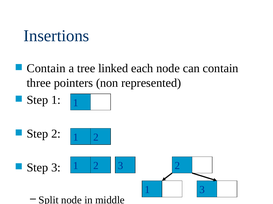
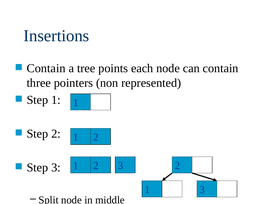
linked: linked -> points
